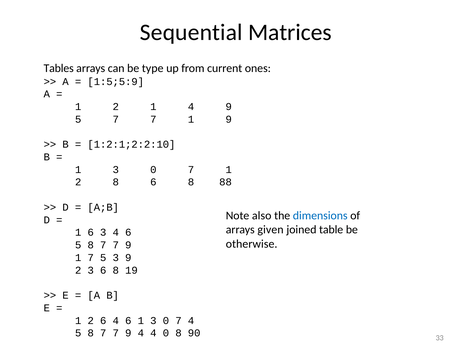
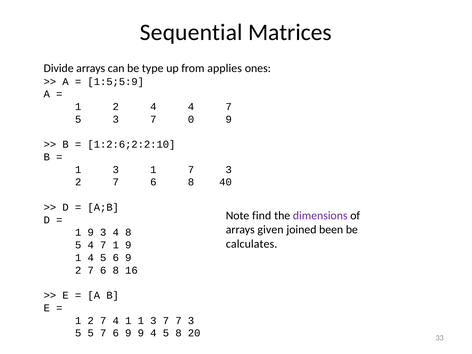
Tables: Tables -> Divide
current: current -> applies
2 1: 1 -> 4
9 at (229, 107): 9 -> 7
5 7: 7 -> 3
1 at (191, 119): 1 -> 0
1:2:1;2:2:10: 1:2:1;2:2:10 -> 1:2:6;2:2:10
0 at (153, 170): 0 -> 1
1 at (229, 170): 1 -> 3
8 at (116, 182): 8 -> 7
88: 88 -> 40
also: also -> find
dimensions colour: blue -> purple
table: table -> been
6 at (91, 233): 6 -> 9
3 4 6: 6 -> 8
otherwise: otherwise -> calculates
8 at (91, 245): 8 -> 4
7 at (116, 245): 7 -> 1
1 7: 7 -> 4
5 3: 3 -> 6
3 at (91, 270): 3 -> 7
19: 19 -> 16
1 2 6: 6 -> 7
6 at (128, 321): 6 -> 1
0 at (166, 321): 0 -> 7
4 at (191, 321): 4 -> 3
8 at (91, 333): 8 -> 5
7 at (116, 333): 7 -> 6
9 4: 4 -> 9
0 at (166, 333): 0 -> 5
90: 90 -> 20
